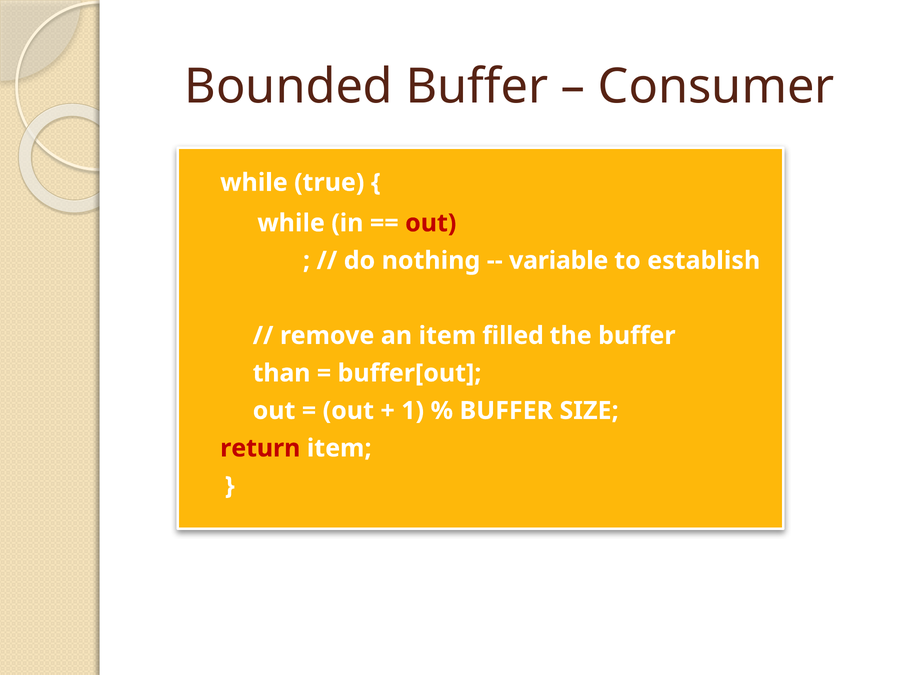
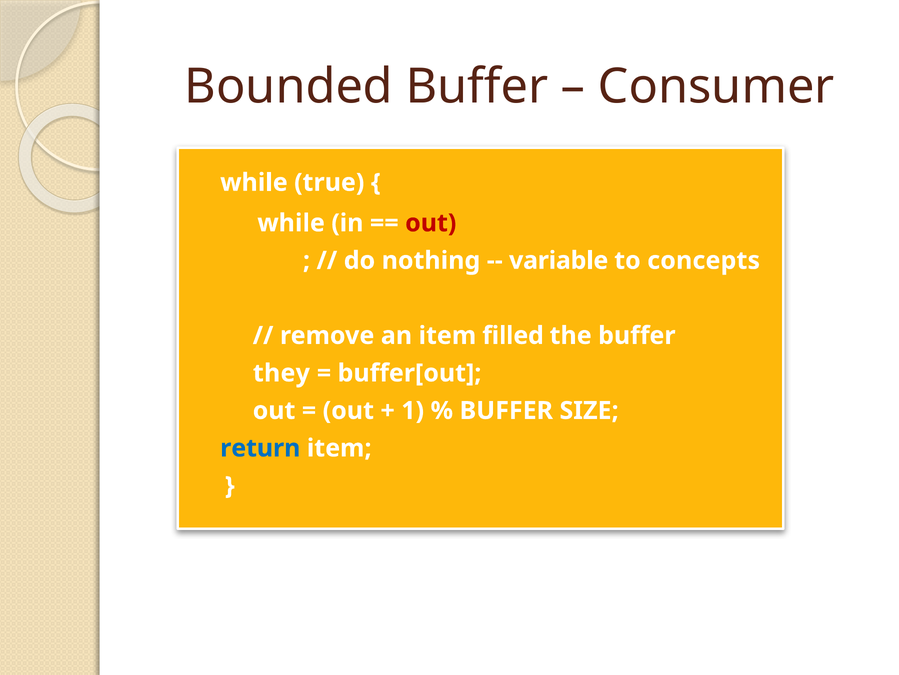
establish: establish -> concepts
than: than -> they
return colour: red -> blue
